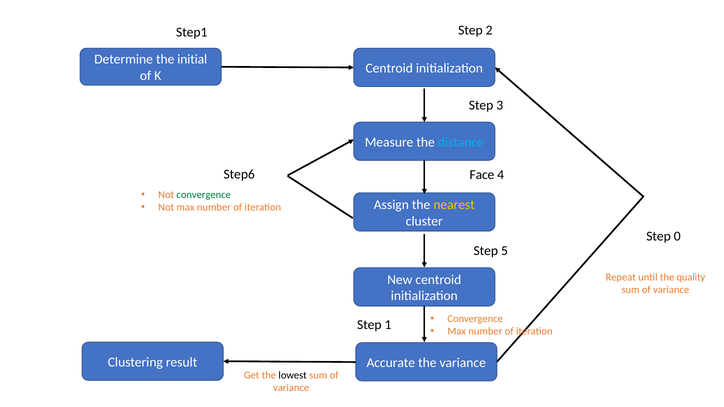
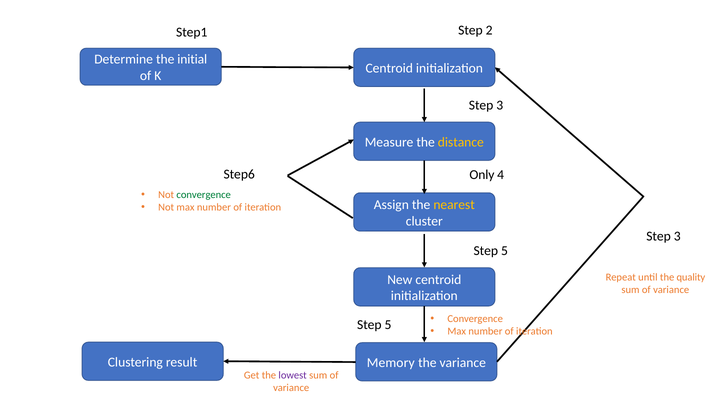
distance colour: light blue -> yellow
Face: Face -> Only
0 at (677, 236): 0 -> 3
1 at (388, 325): 1 -> 5
Accurate: Accurate -> Memory
lowest colour: black -> purple
